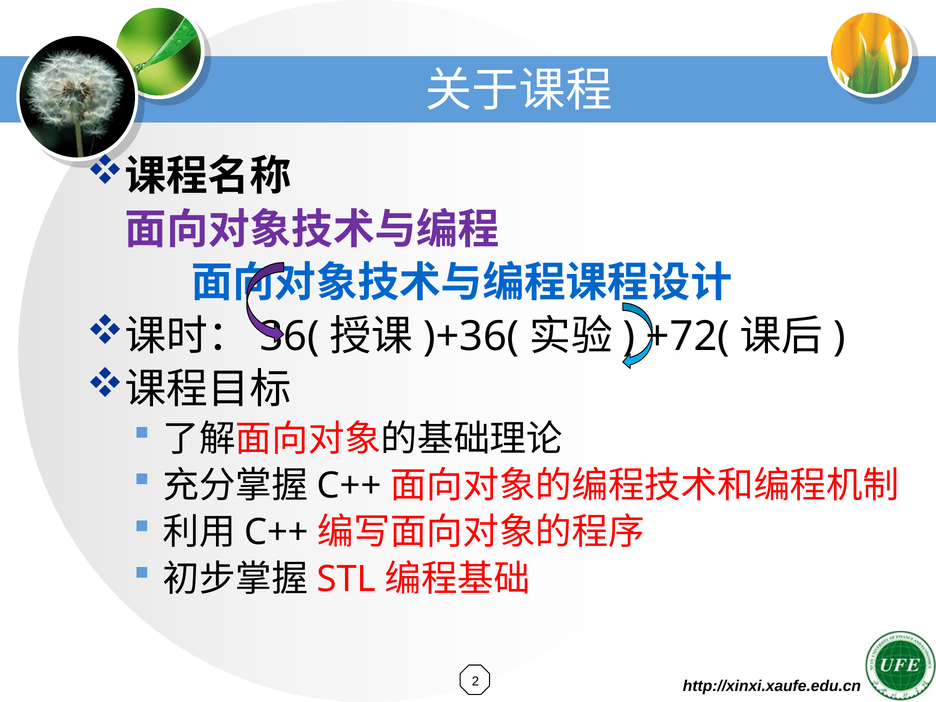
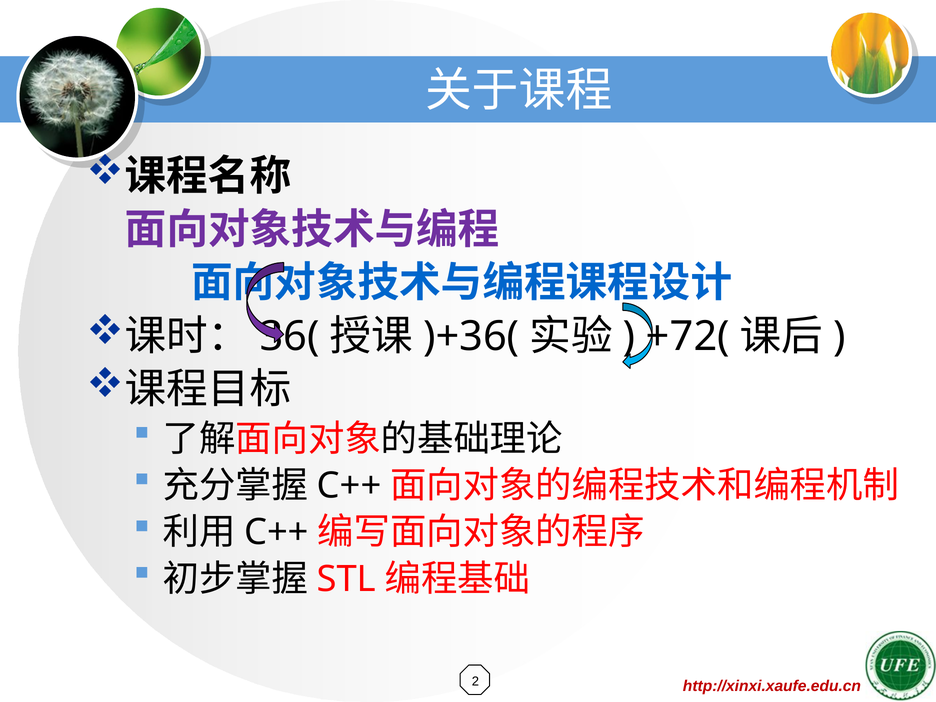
http://xinxi.xaufe.edu.cn colour: black -> red
